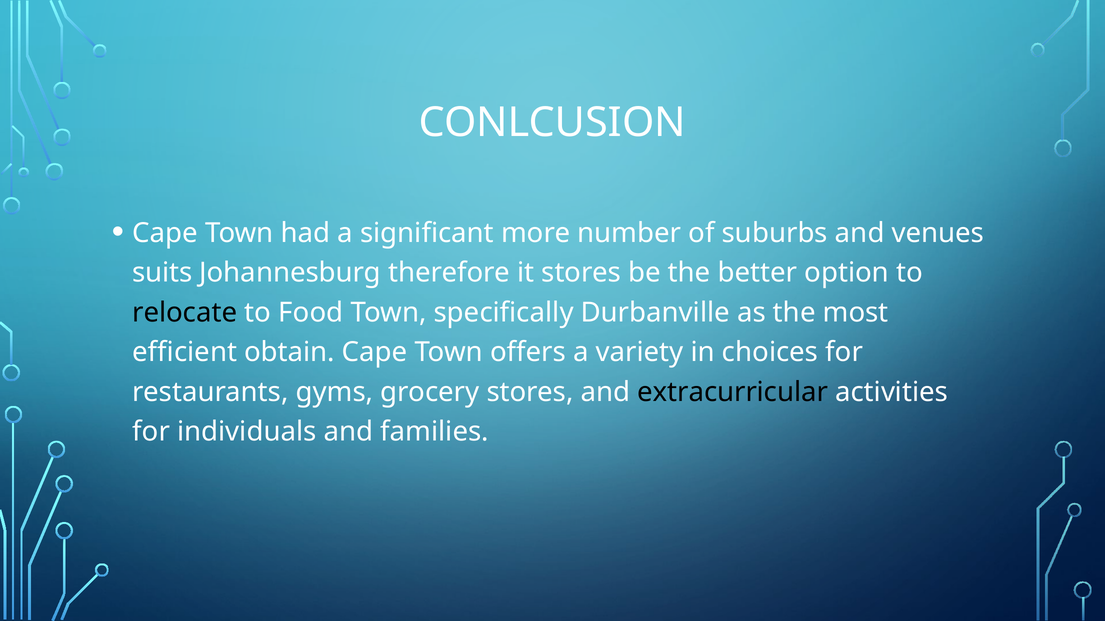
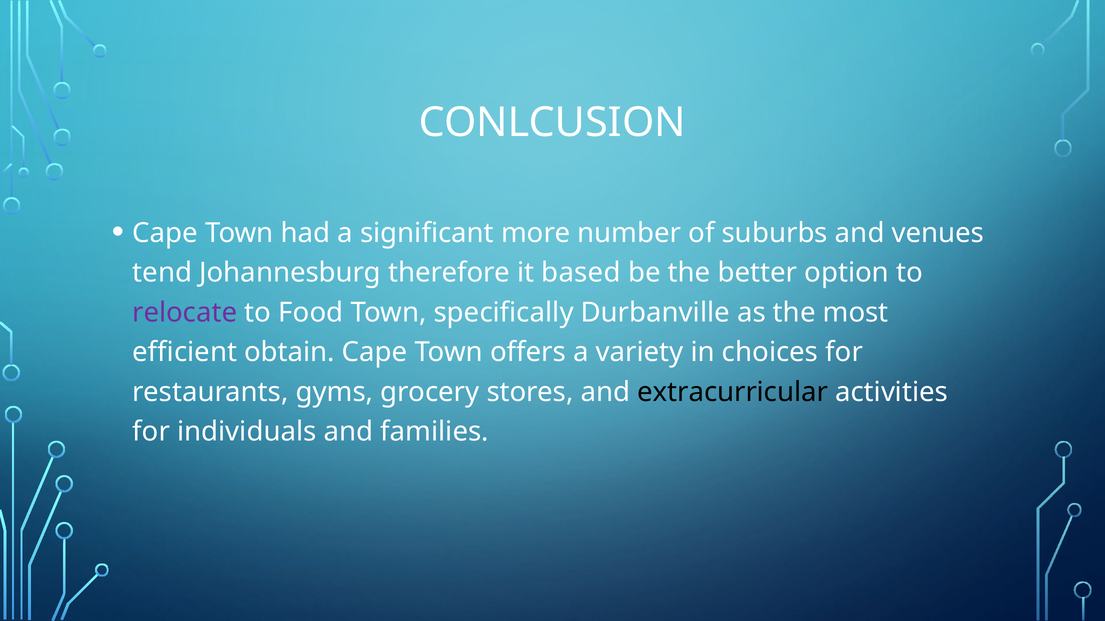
suits: suits -> tend
it stores: stores -> based
relocate colour: black -> purple
